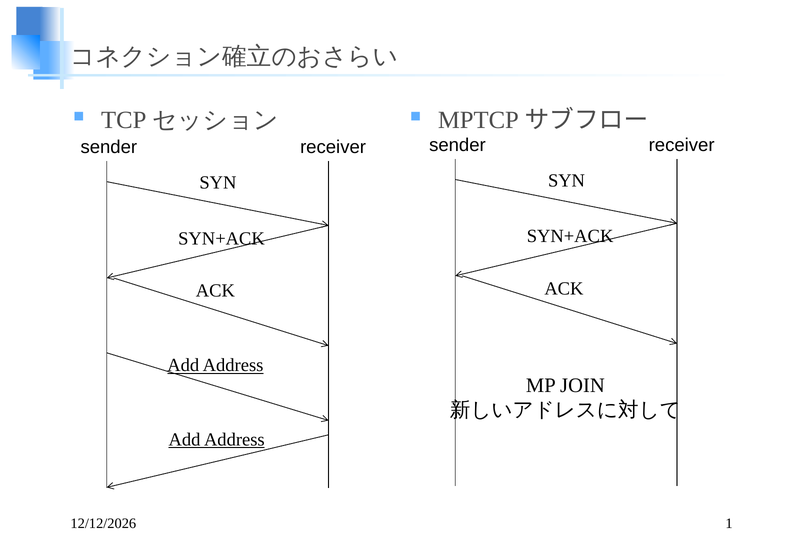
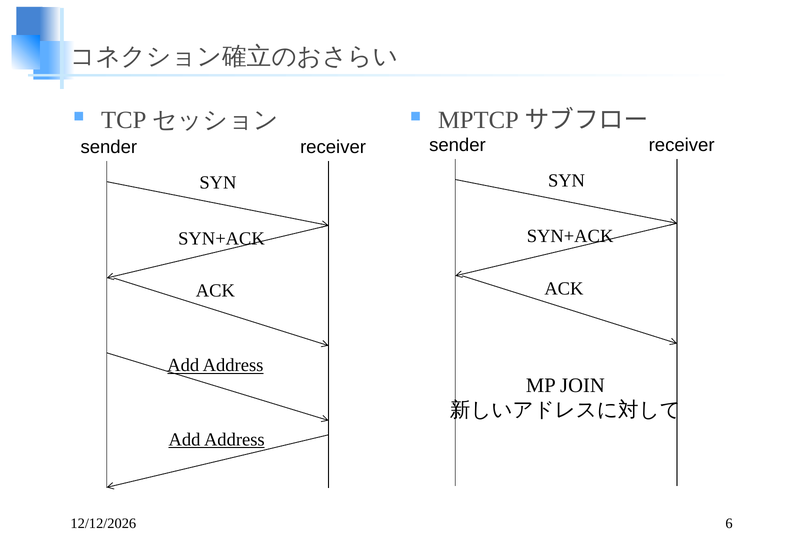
1: 1 -> 6
